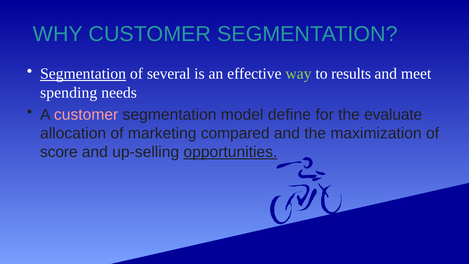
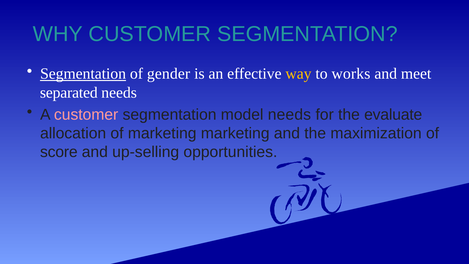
several: several -> gender
way colour: light green -> yellow
results: results -> works
spending: spending -> separated
model define: define -> needs
marketing compared: compared -> marketing
opportunities underline: present -> none
